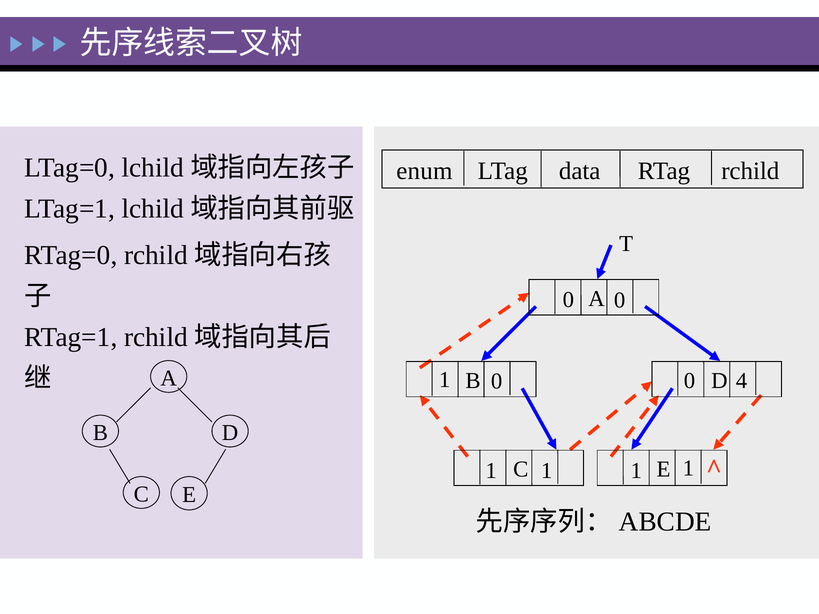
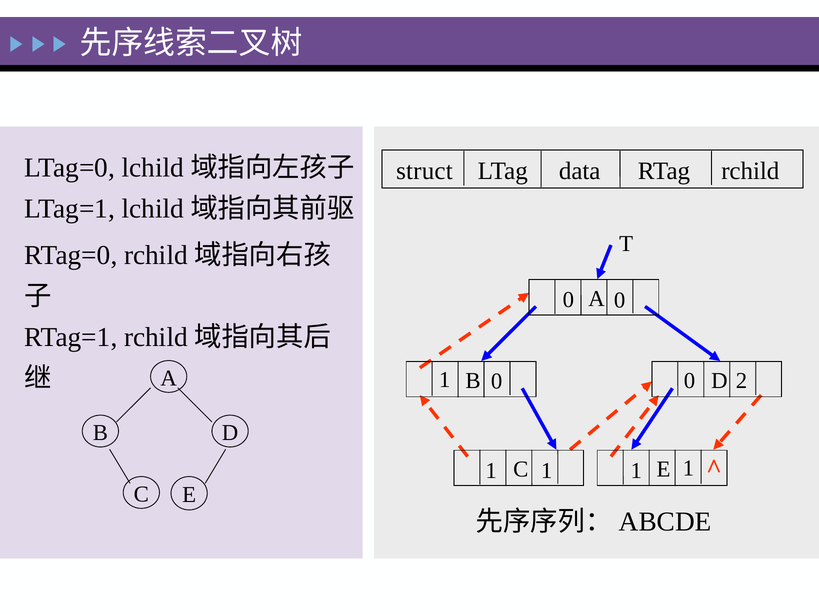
enum: enum -> struct
4: 4 -> 2
